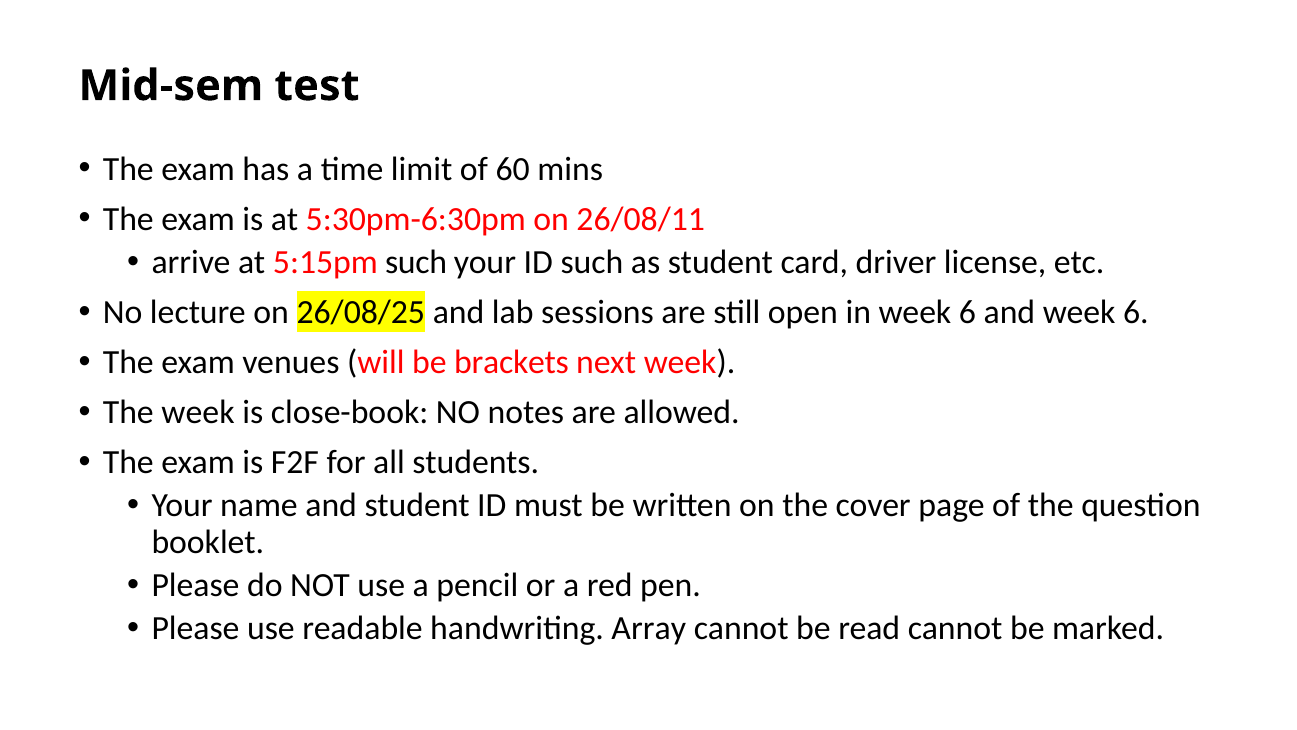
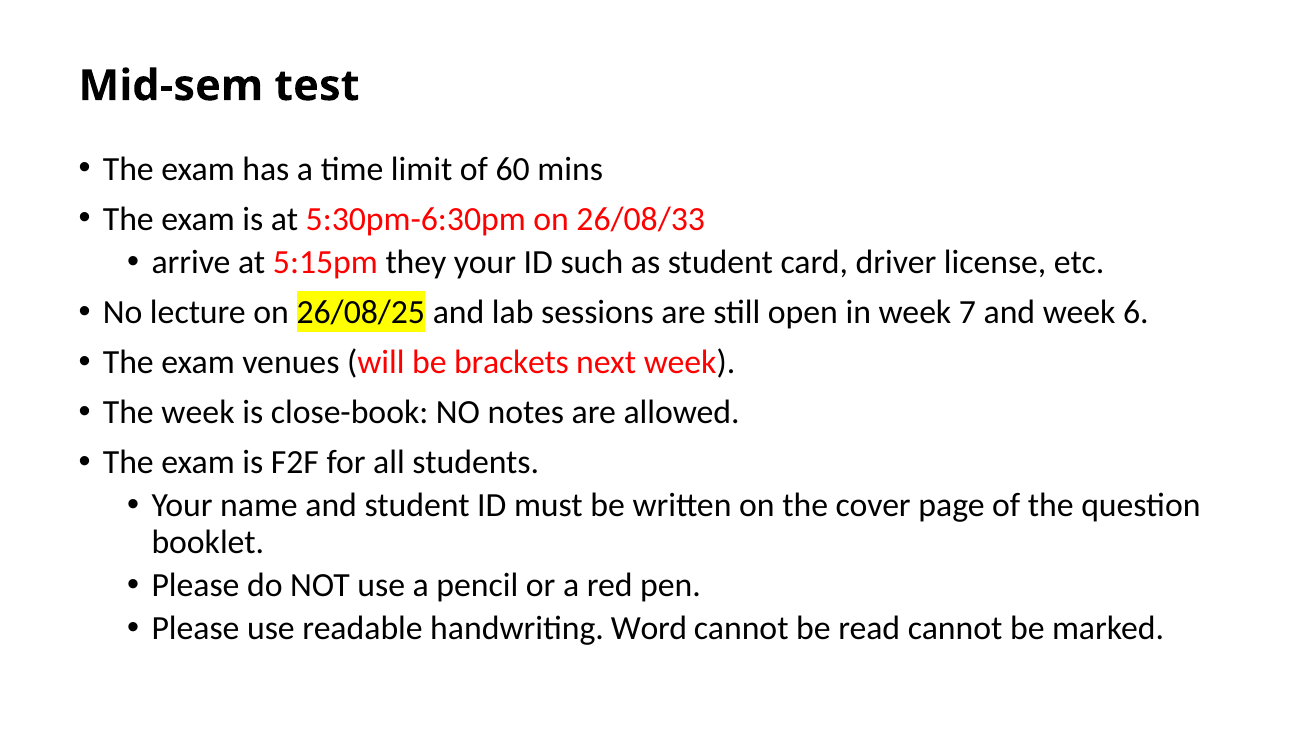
26/08/11: 26/08/11 -> 26/08/33
5:15pm such: such -> they
in week 6: 6 -> 7
Array: Array -> Word
